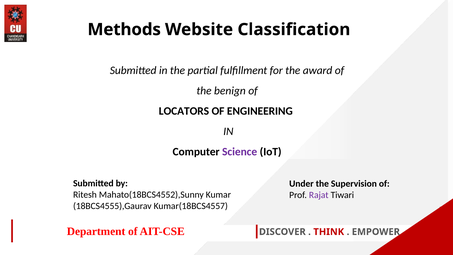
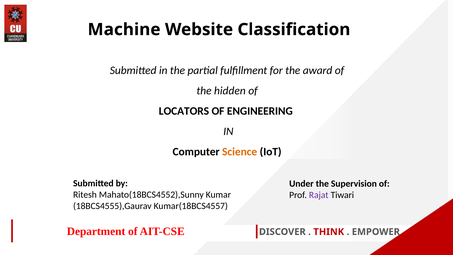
Methods: Methods -> Machine
benign: benign -> hidden
Science colour: purple -> orange
